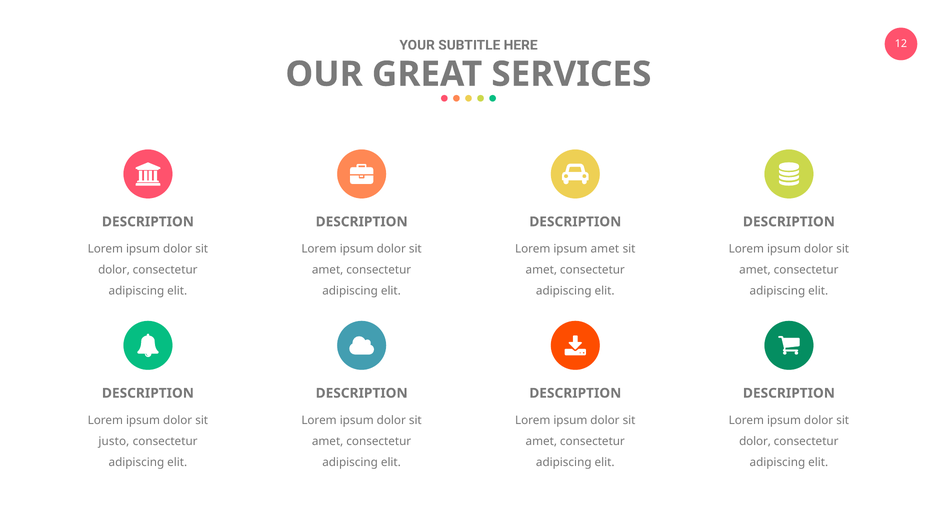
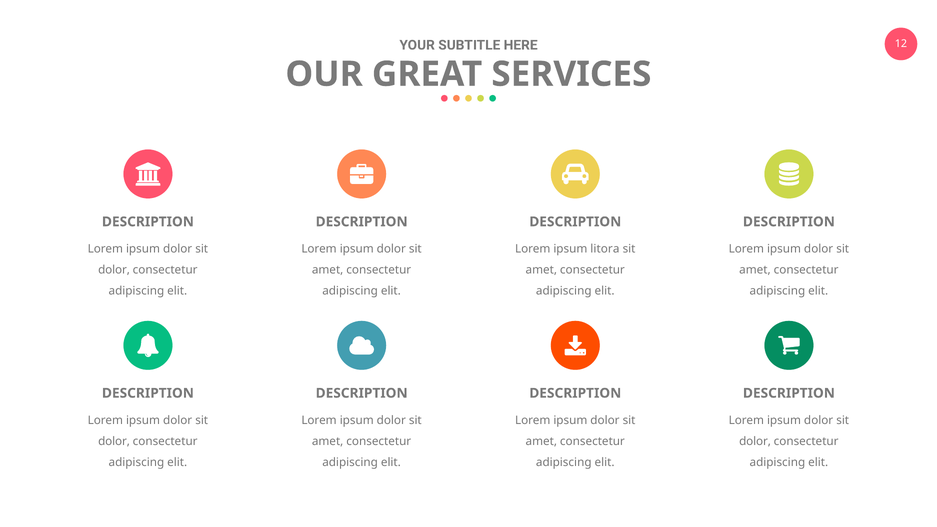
ipsum amet: amet -> litora
justo at (114, 441): justo -> dolor
